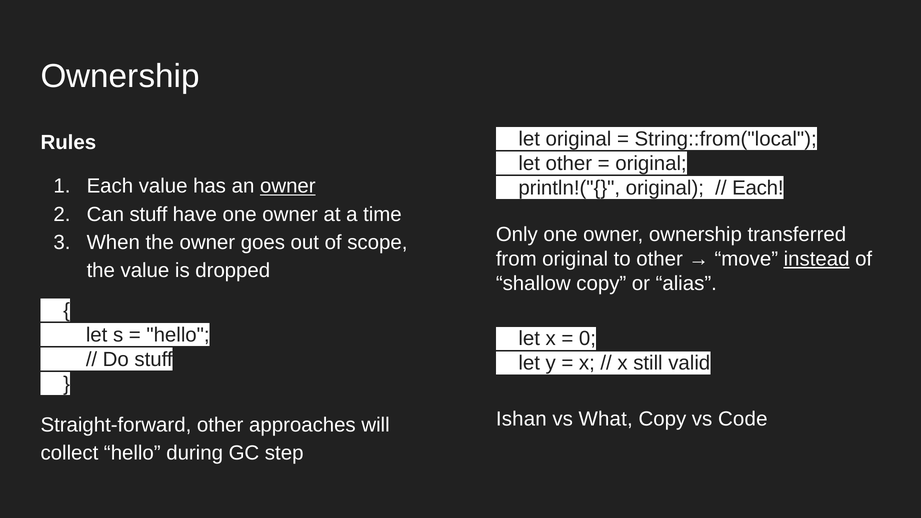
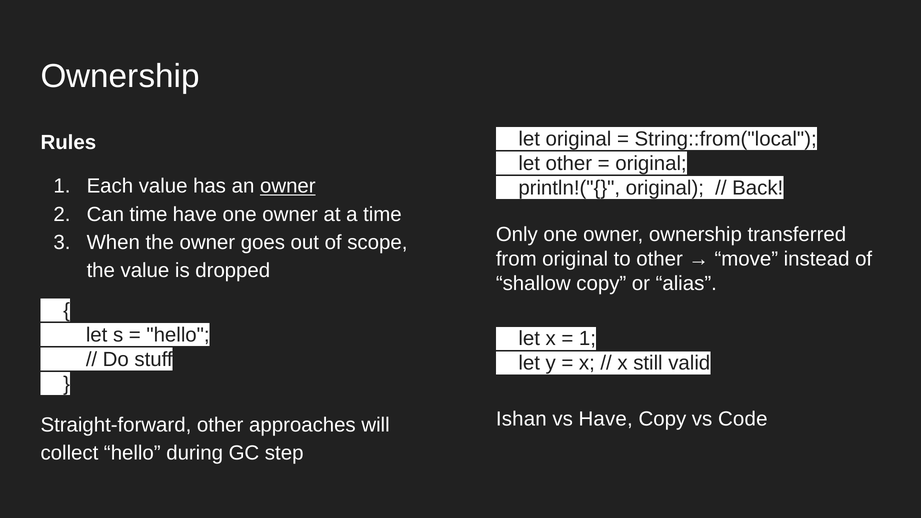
Each at (758, 188): Each -> Back
Can stuff: stuff -> time
instead underline: present -> none
0 at (588, 339): 0 -> 1
vs What: What -> Have
